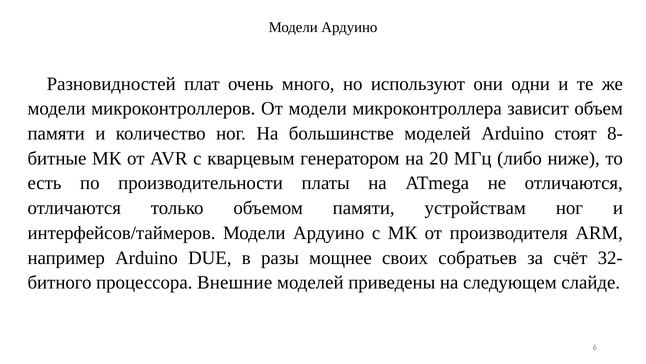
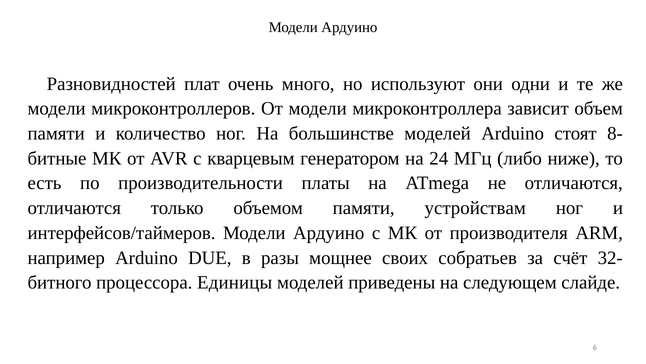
20: 20 -> 24
Внешние: Внешние -> Единицы
